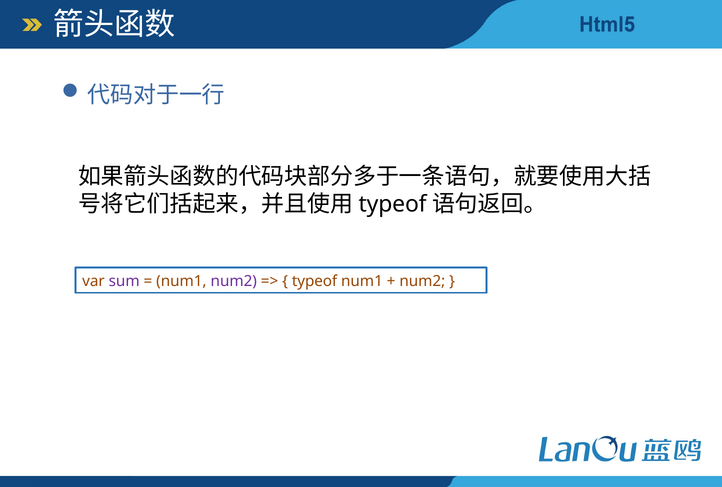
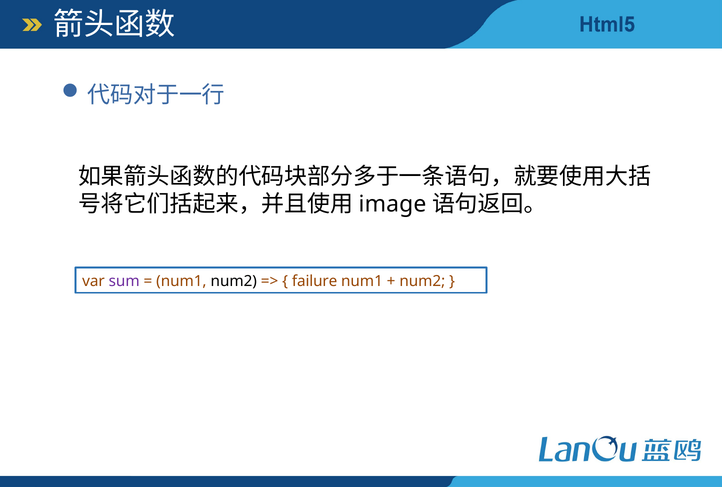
typeof at (393, 204): typeof -> image
num2 at (234, 281) colour: purple -> black
typeof at (315, 281): typeof -> failure
